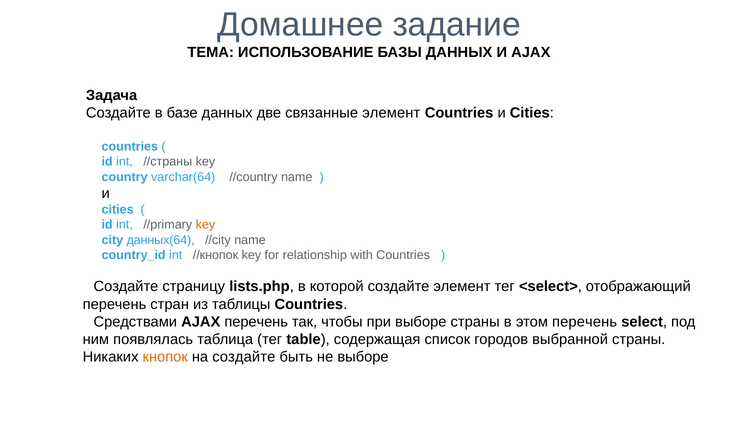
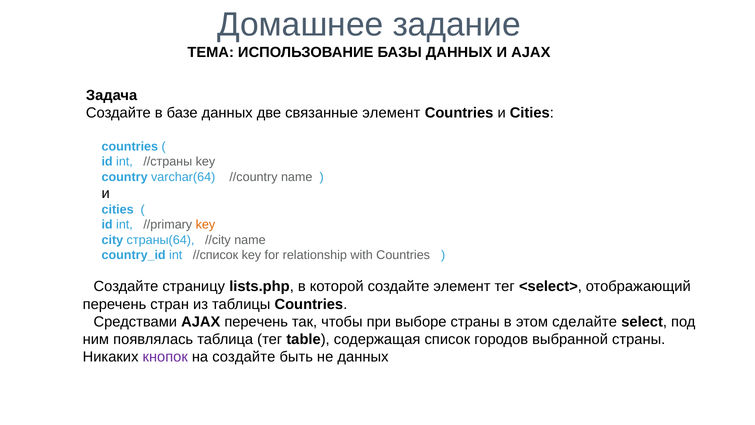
данных(64: данных(64 -> страны(64
//кнопок: //кнопок -> //список
этом перечень: перечень -> сделайте
кнопок colour: orange -> purple
не выборе: выборе -> данных
